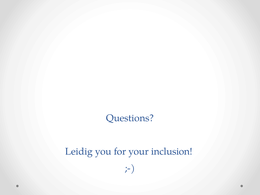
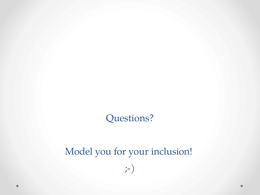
Leidig: Leidig -> Model
